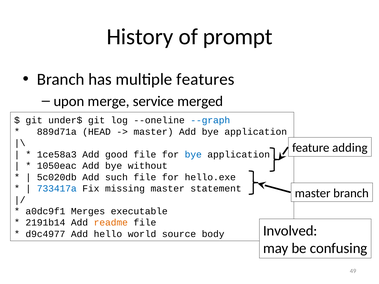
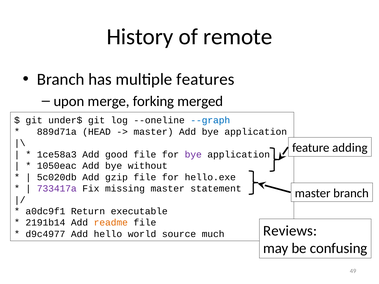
prompt: prompt -> remote
service: service -> forking
bye at (193, 155) colour: blue -> purple
such: such -> gzip
733417a colour: blue -> purple
Merges: Merges -> Return
Involved: Involved -> Reviews
body: body -> much
